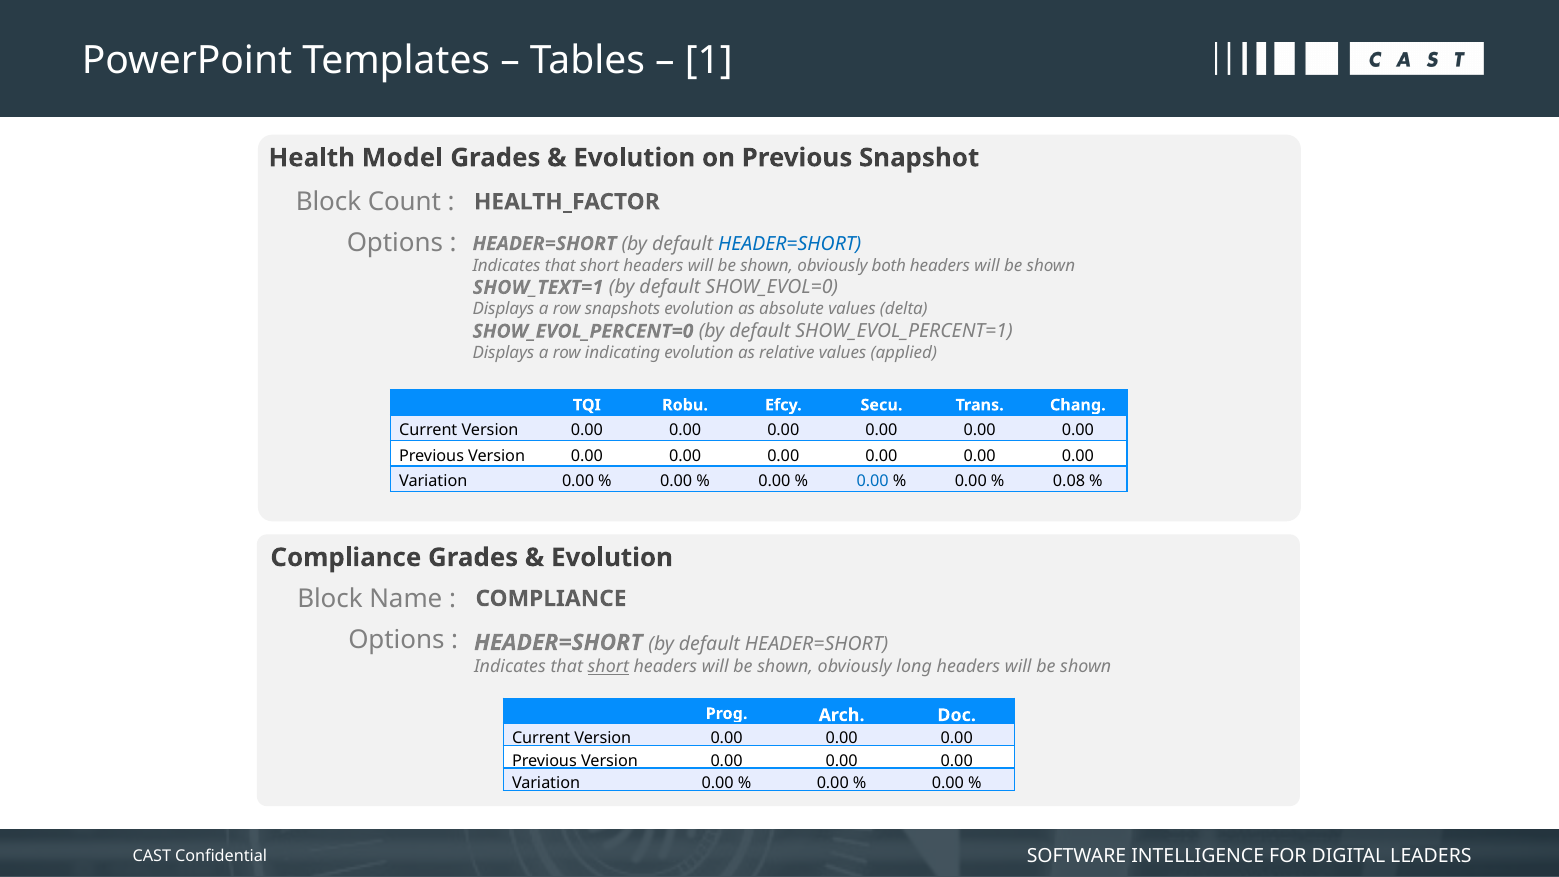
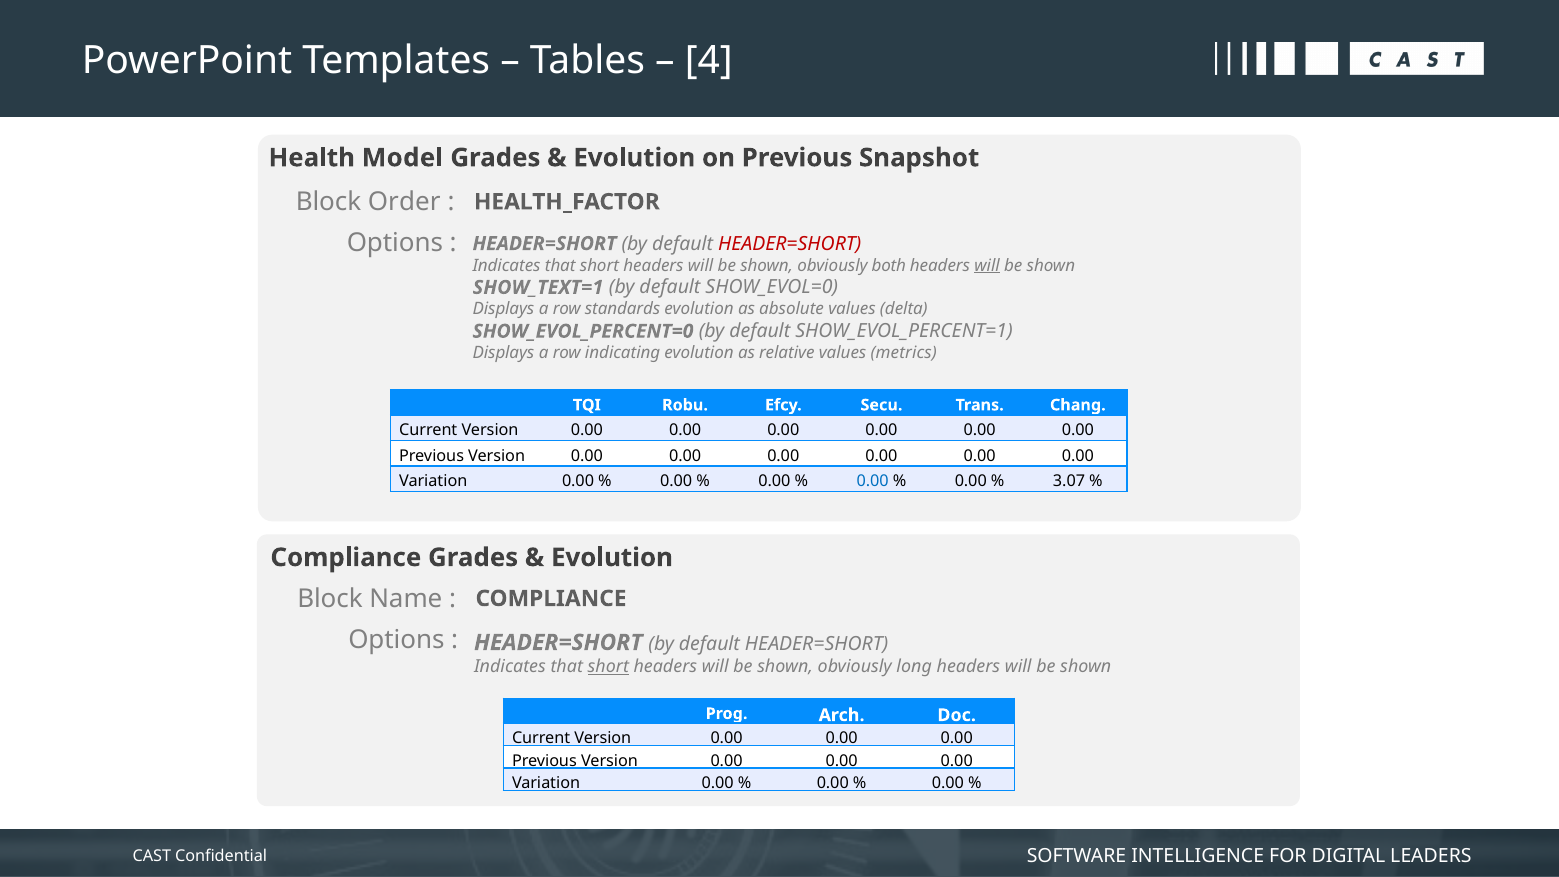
1: 1 -> 4
Count: Count -> Order
HEADER=SHORT at (790, 244) colour: blue -> red
will at (987, 265) underline: none -> present
snapshots: snapshots -> standards
applied: applied -> metrics
0.08: 0.08 -> 3.07
